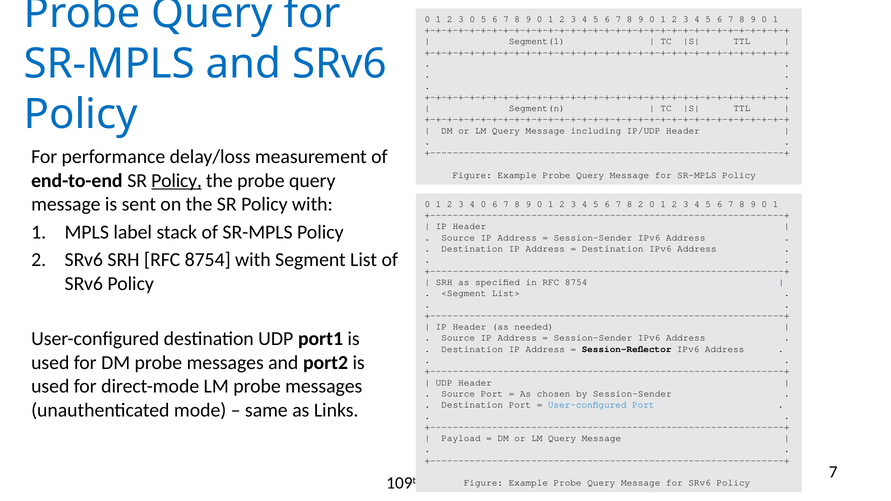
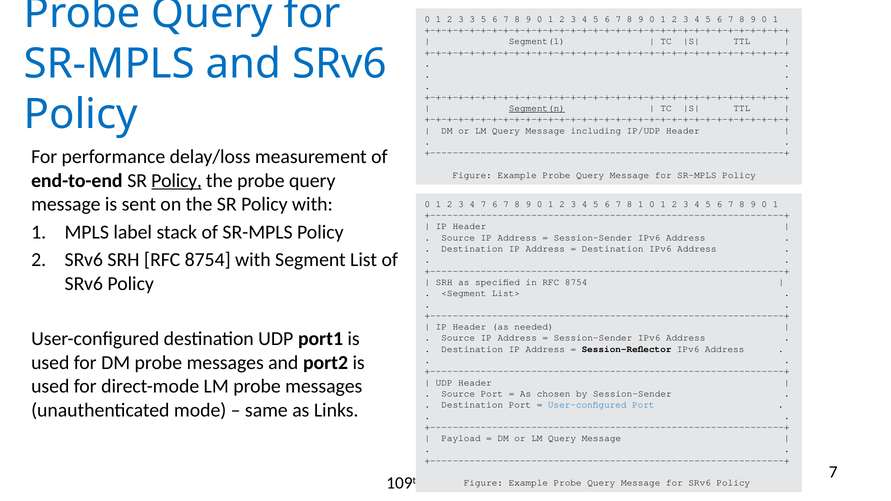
3 0: 0 -> 3
Segment(n underline: none -> present
4 0: 0 -> 7
8 2: 2 -> 1
